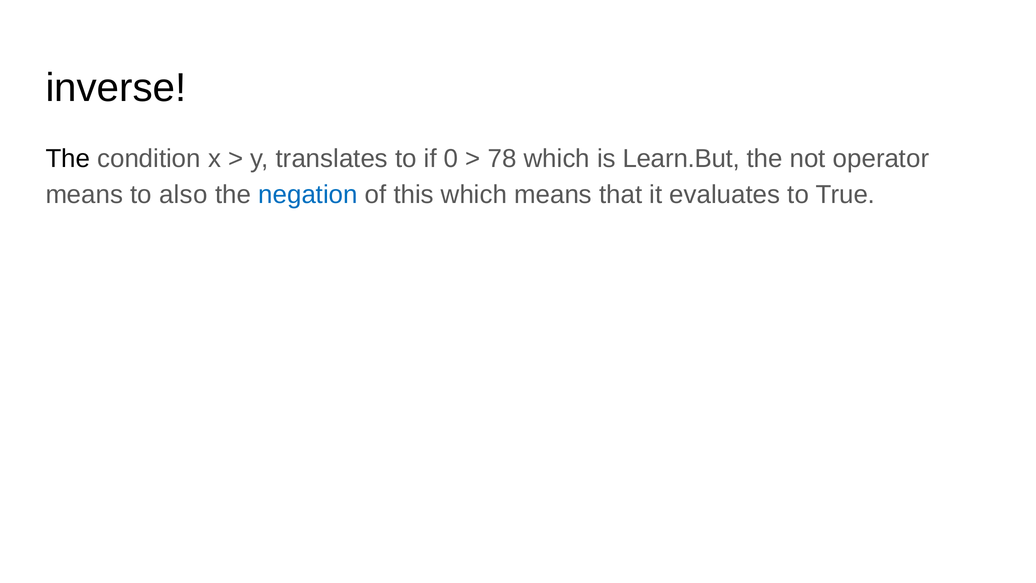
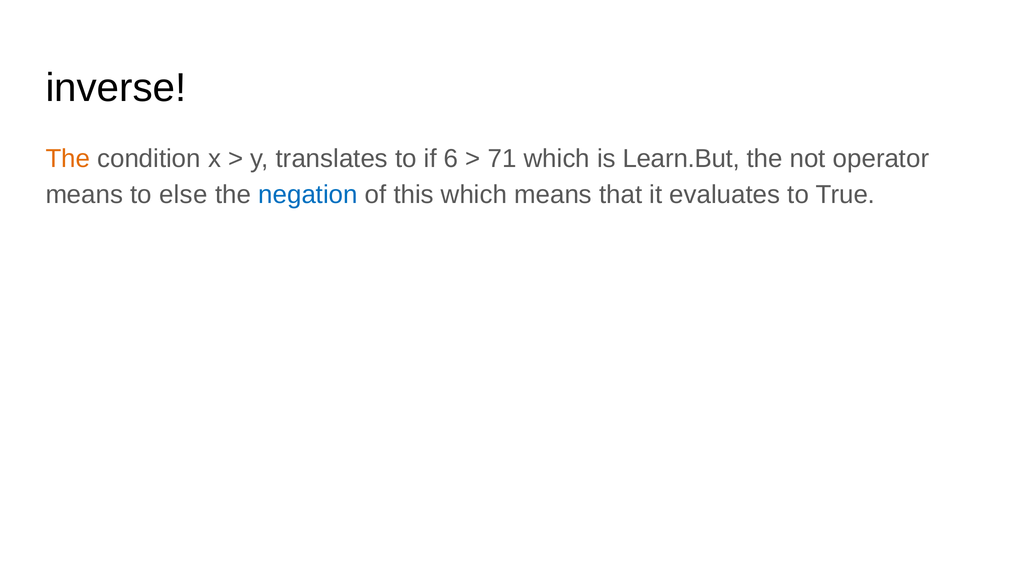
The at (68, 159) colour: black -> orange
0: 0 -> 6
78: 78 -> 71
also: also -> else
